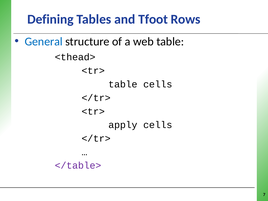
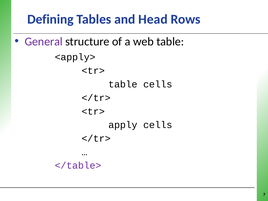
Tfoot: Tfoot -> Head
General colour: blue -> purple
<thead>: <thead> -> <apply>
